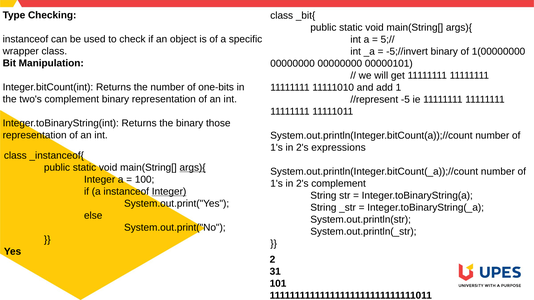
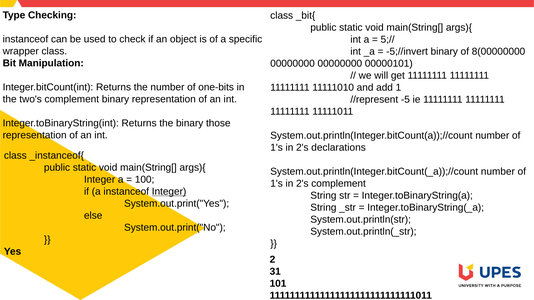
1(00000000: 1(00000000 -> 8(00000000
expressions: expressions -> declarations
args){ at (193, 168) underline: present -> none
